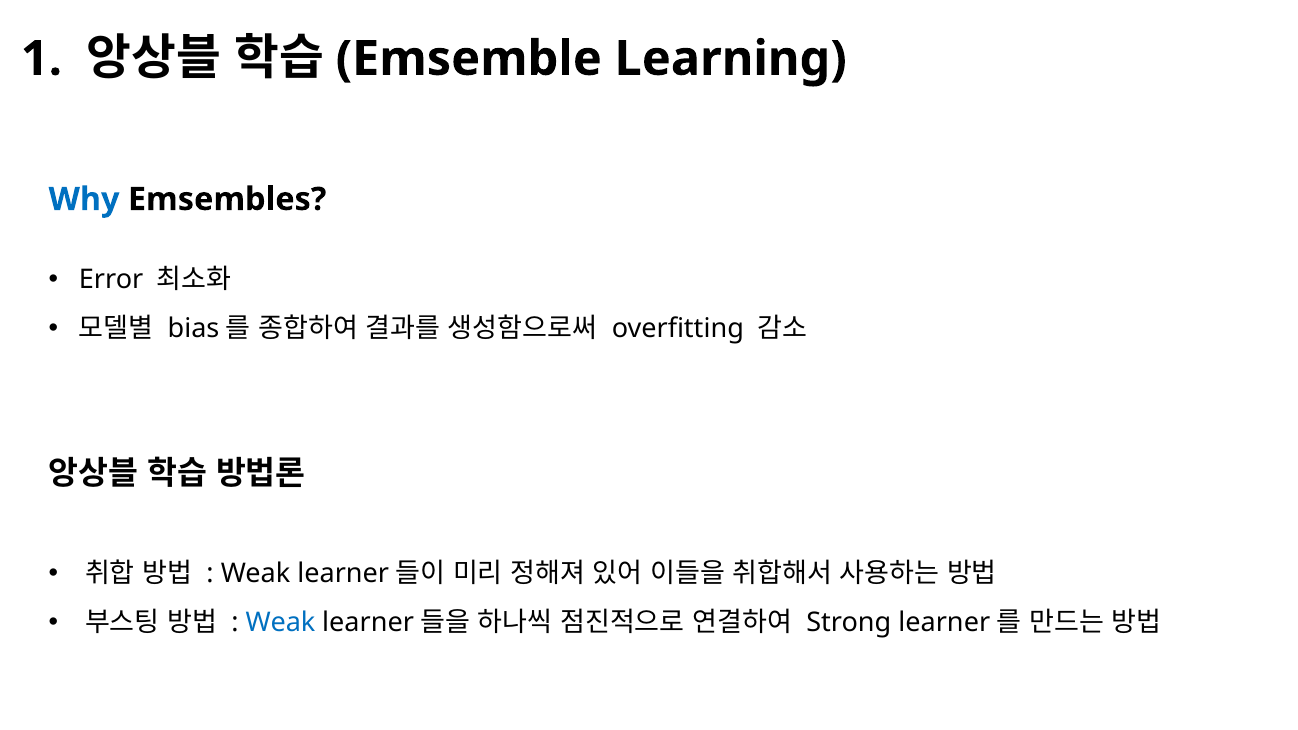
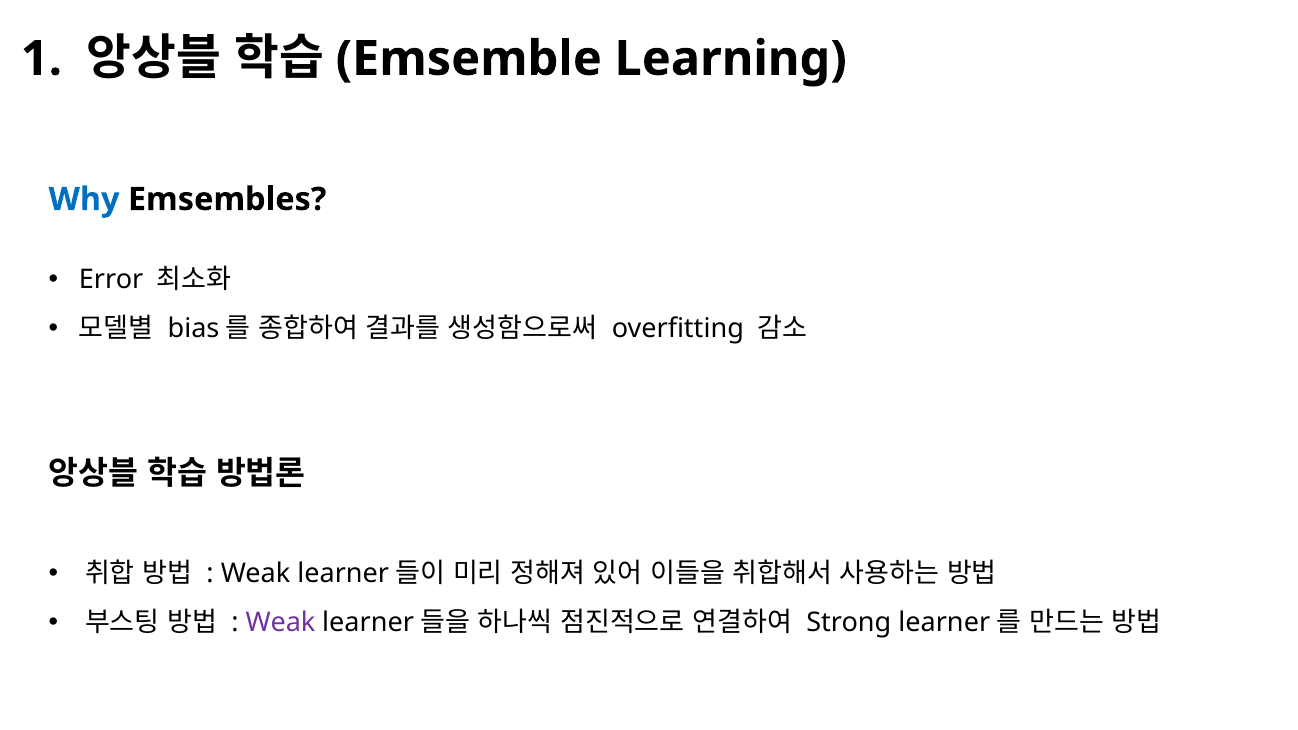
Weak at (280, 623) colour: blue -> purple
